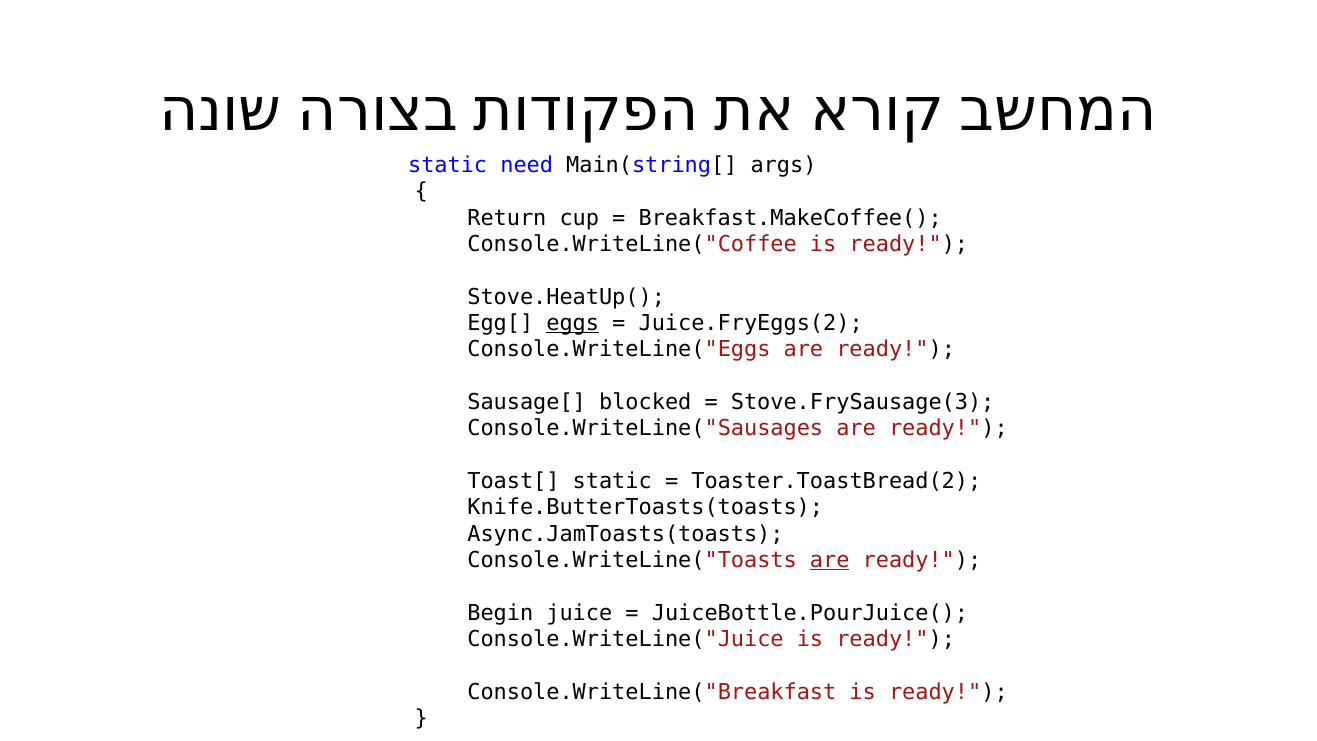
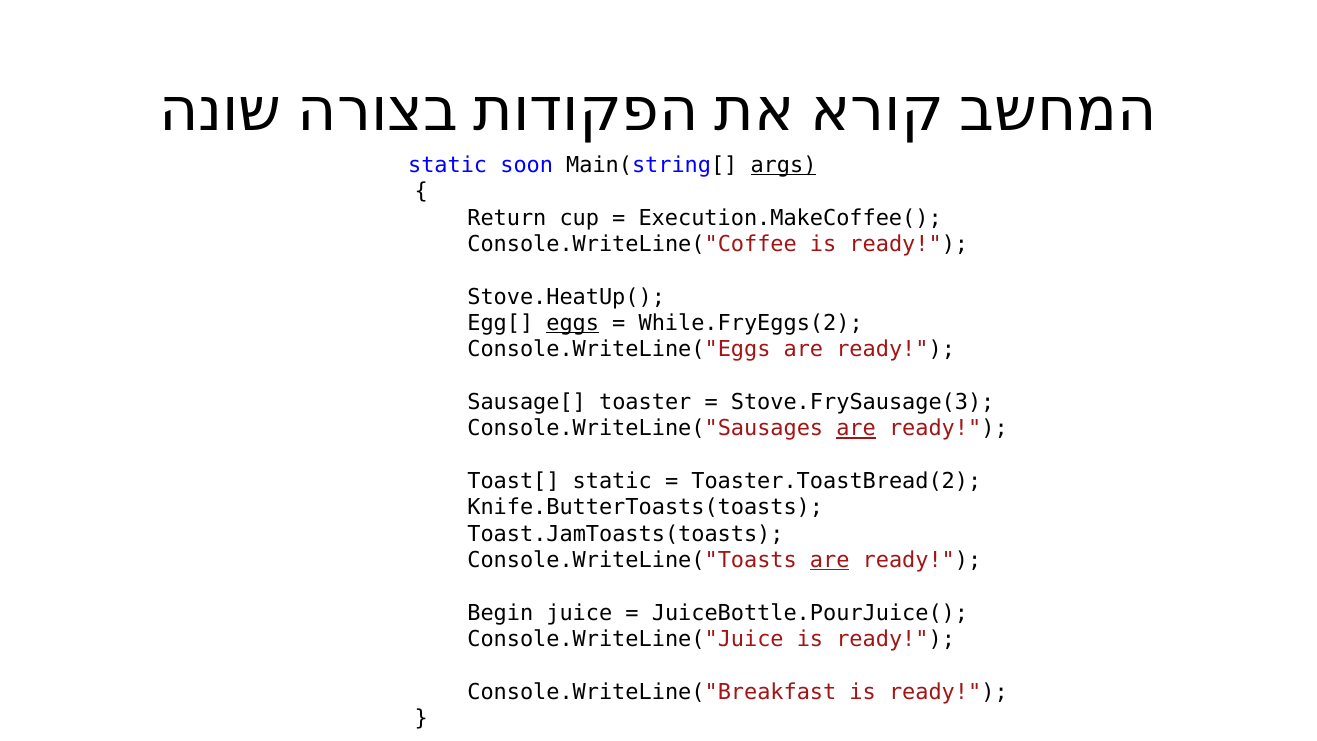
need: need -> soon
args underline: none -> present
Breakfast.MakeCoffee(: Breakfast.MakeCoffee( -> Execution.MakeCoffee(
Juice.FryEggs(2: Juice.FryEggs(2 -> While.FryEggs(2
blocked: blocked -> toaster
are at (856, 428) underline: none -> present
Async.JamToasts(toasts: Async.JamToasts(toasts -> Toast.JamToasts(toasts
